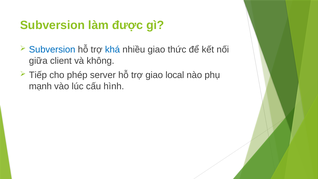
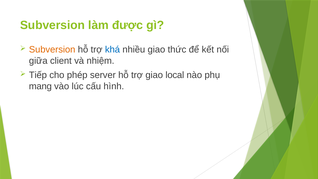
Subversion at (52, 50) colour: blue -> orange
không: không -> nhiệm
mạnh: mạnh -> mang
